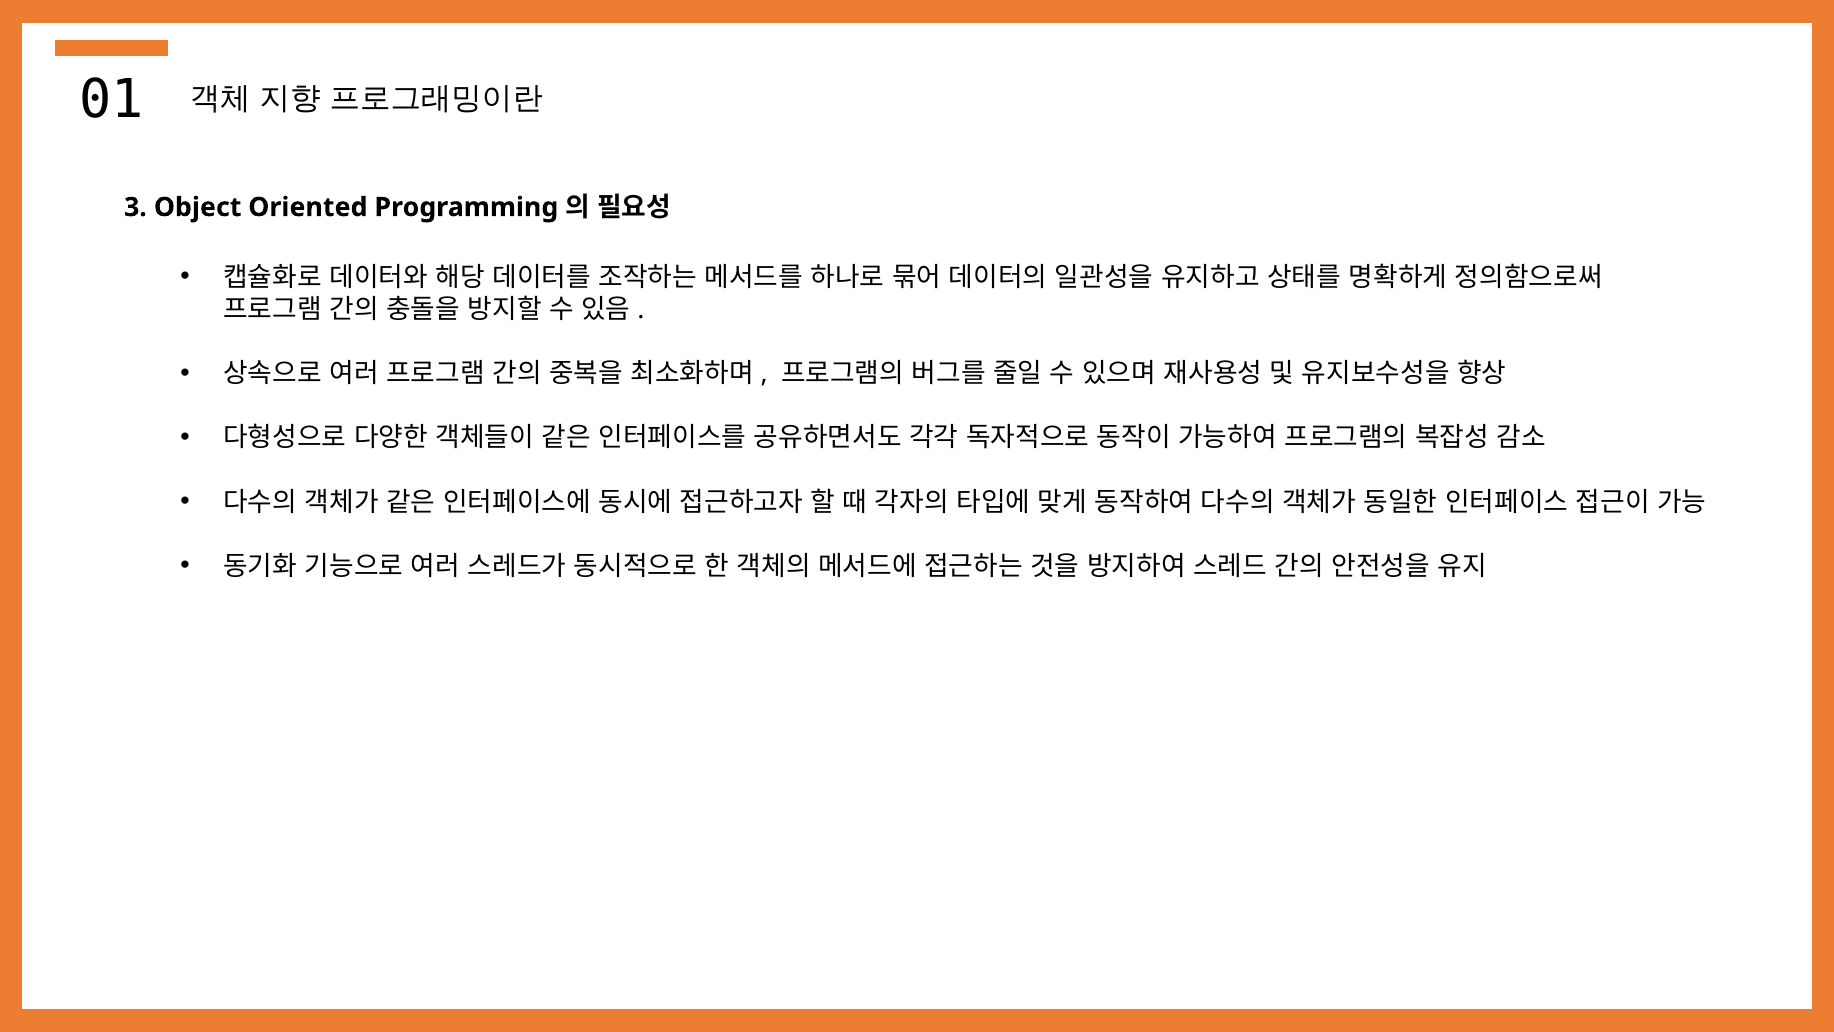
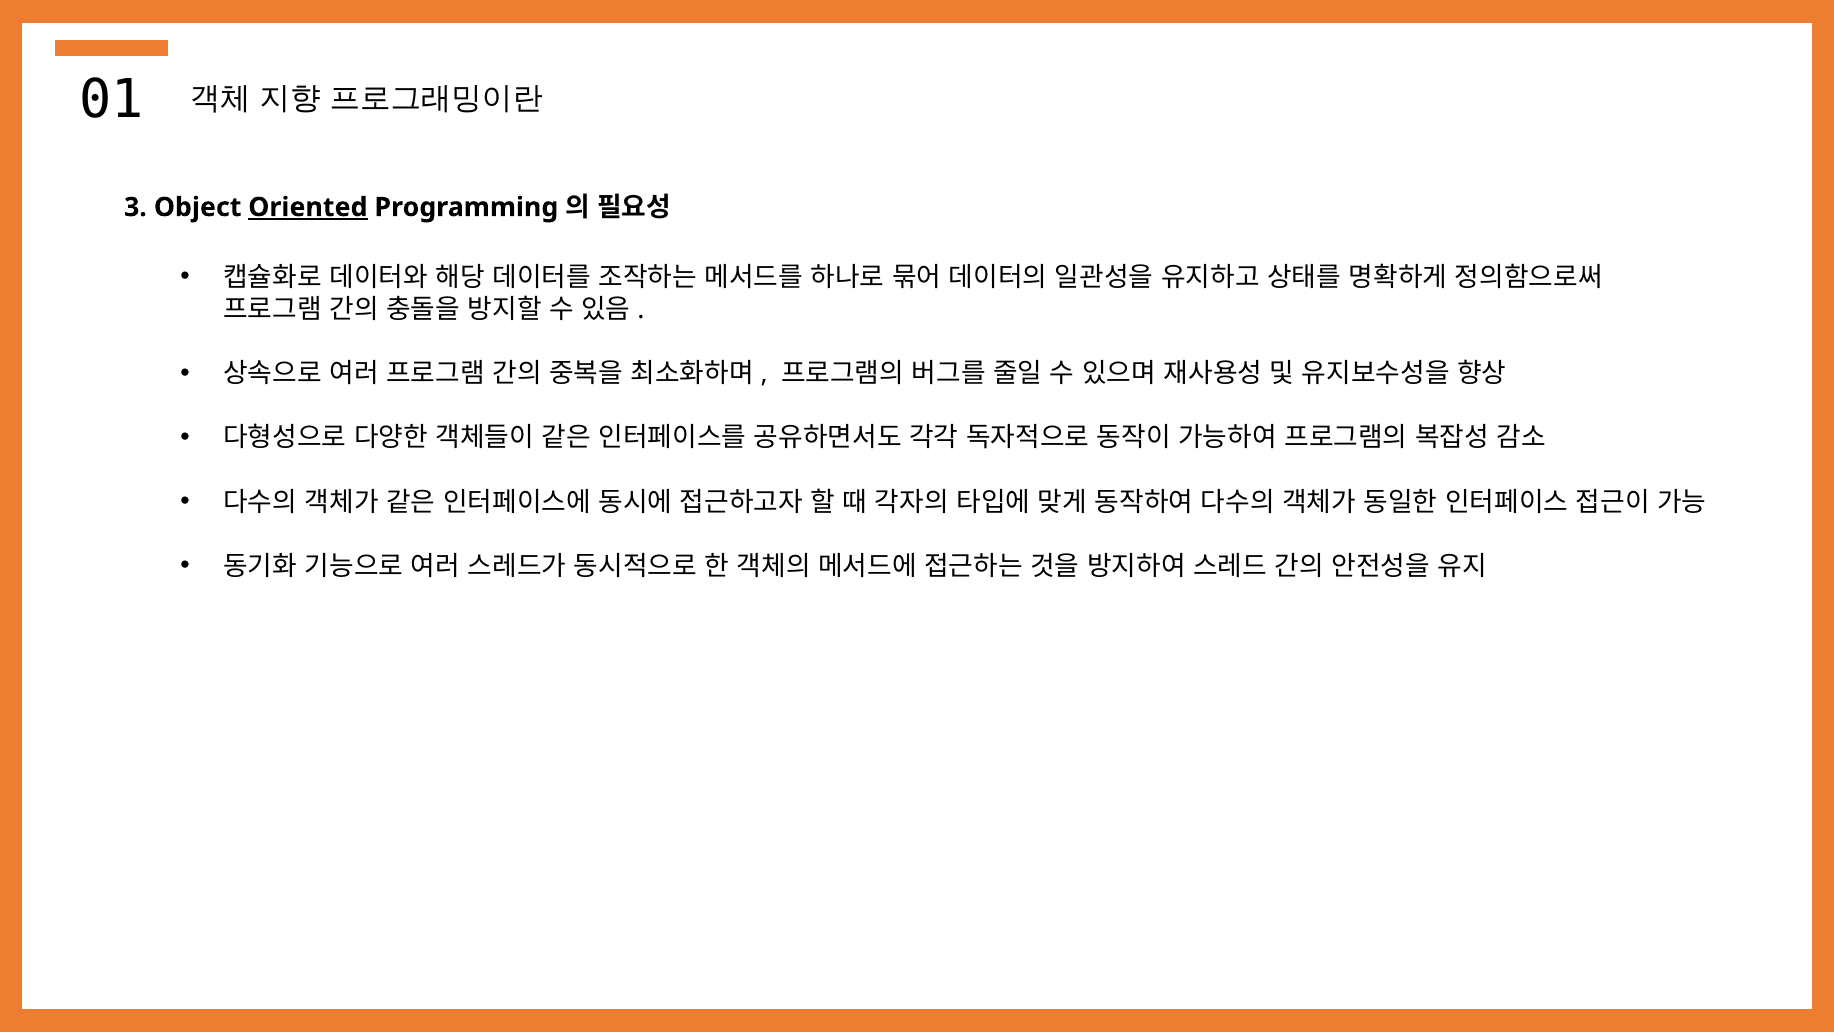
Oriented underline: none -> present
